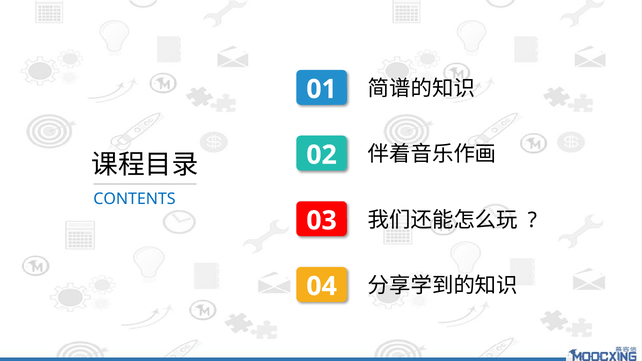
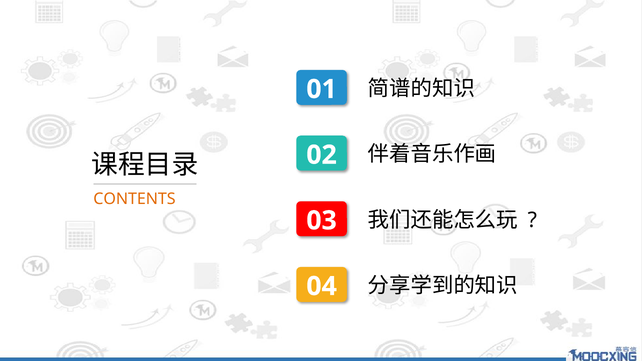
CONTENTS colour: blue -> orange
